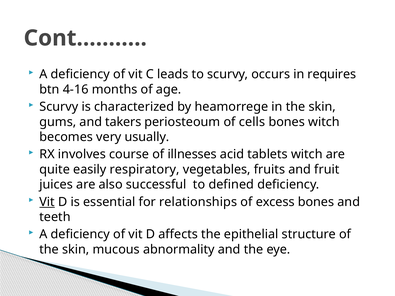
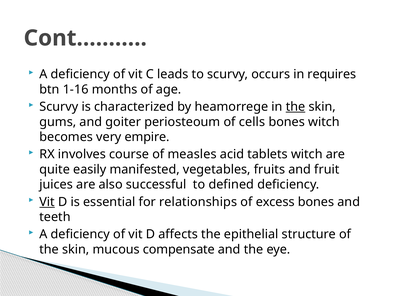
4-16: 4-16 -> 1-16
the at (296, 107) underline: none -> present
takers: takers -> goiter
usually: usually -> empire
illnesses: illnesses -> measles
respiratory: respiratory -> manifested
abnormality: abnormality -> compensate
